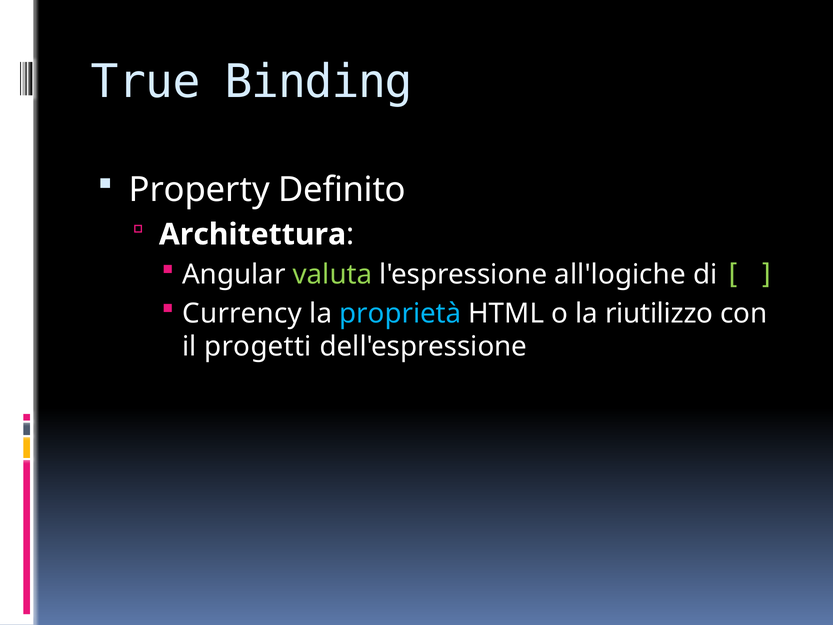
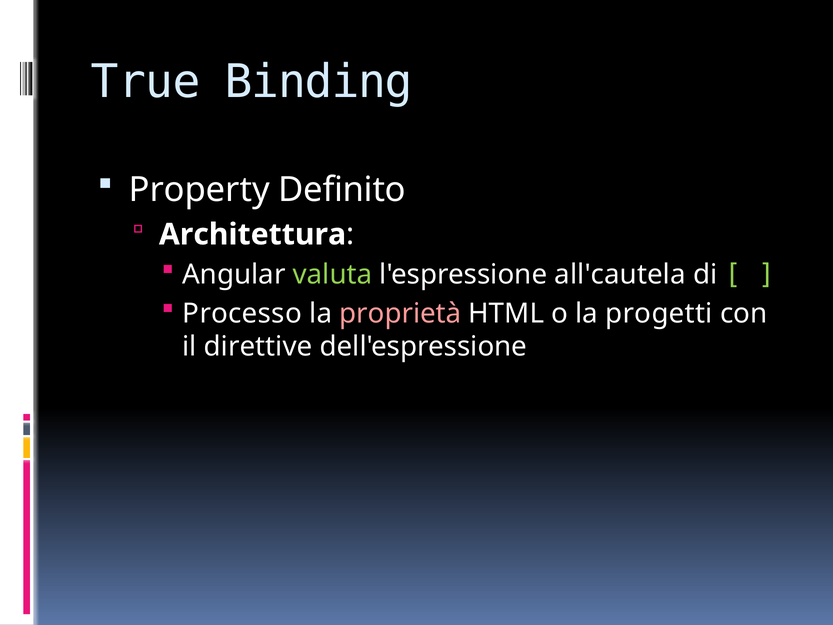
all'logiche: all'logiche -> all'cautela
Currency: Currency -> Processo
proprietà colour: light blue -> pink
riutilizzo: riutilizzo -> progetti
progetti: progetti -> direttive
